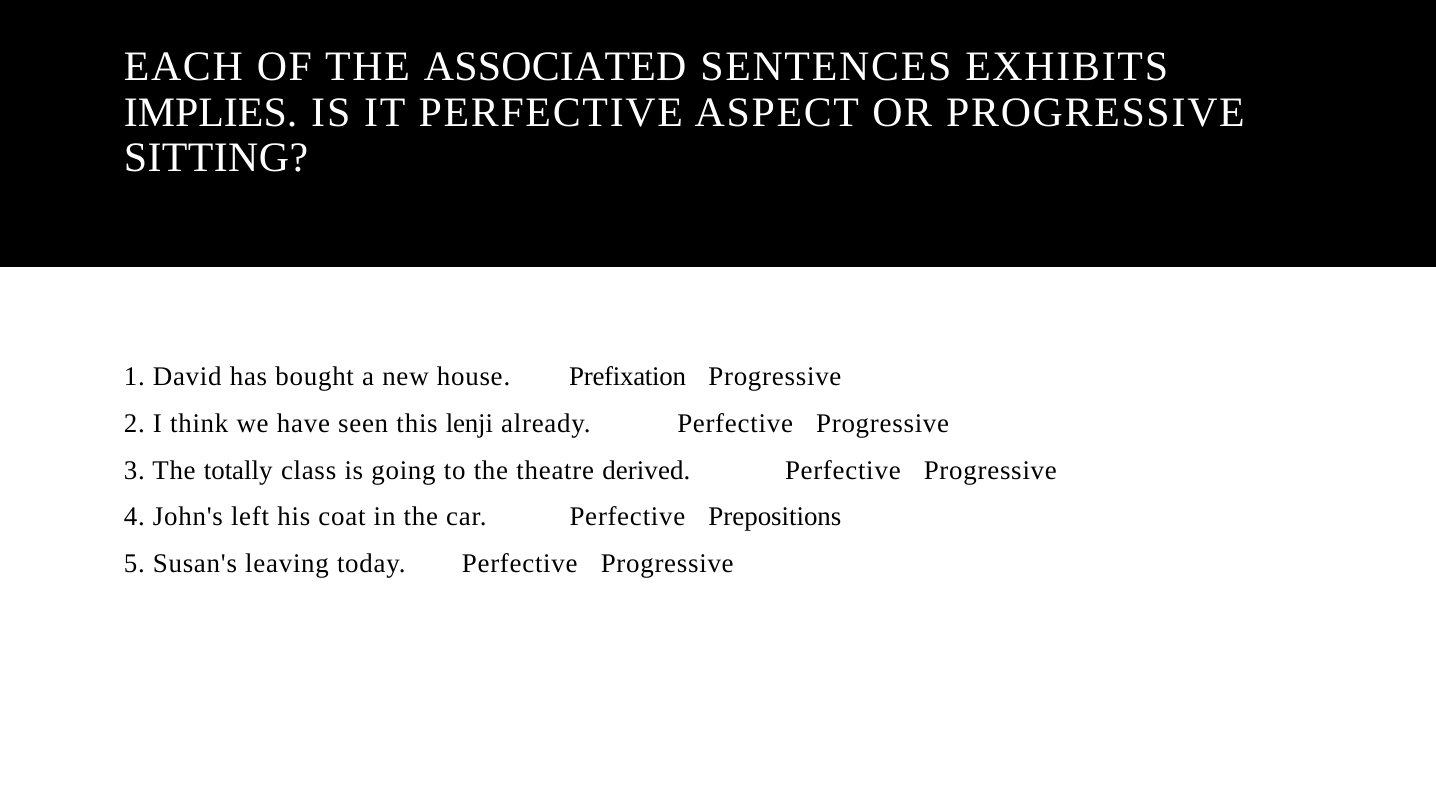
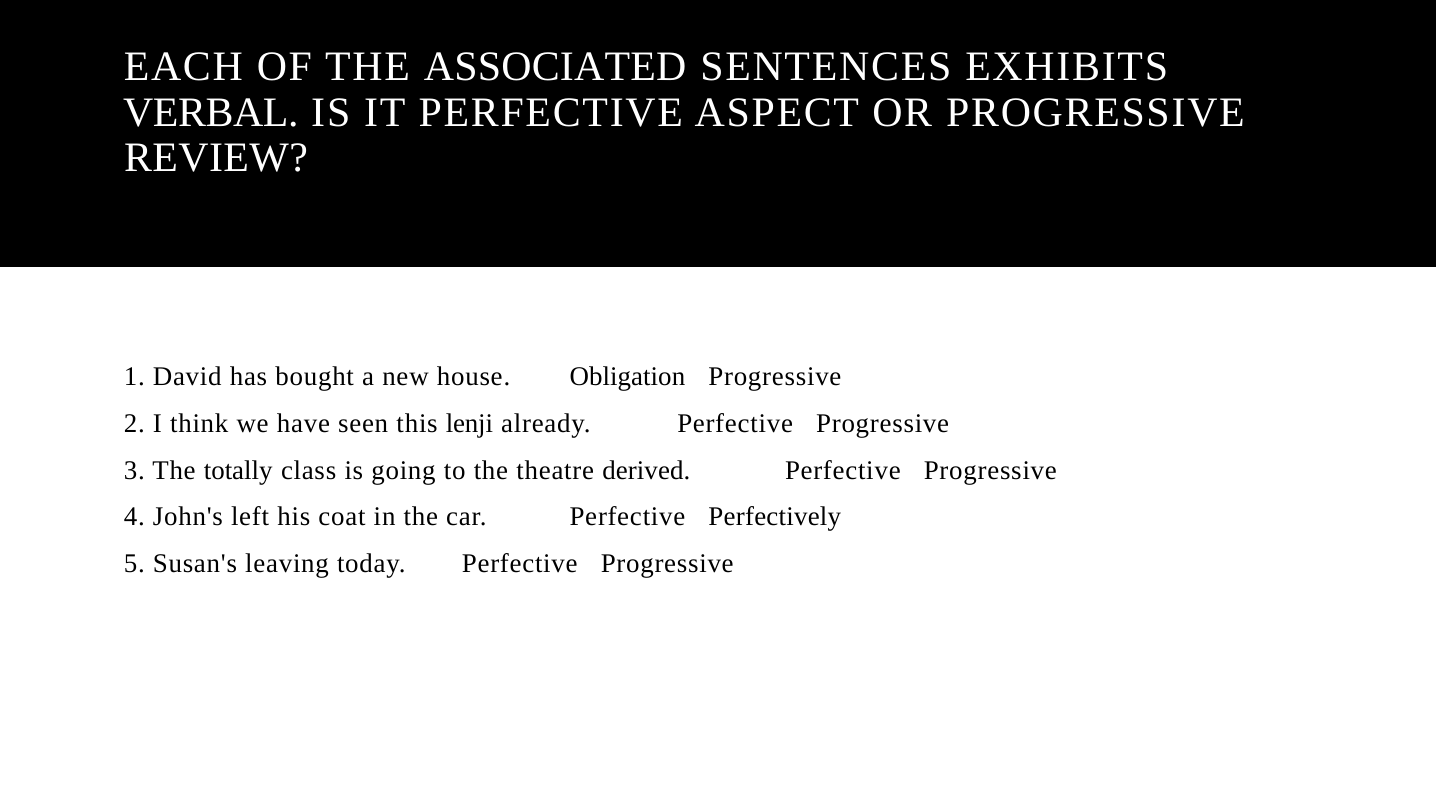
IMPLIES: IMPLIES -> VERBAL
SITTING: SITTING -> REVIEW
Prefixation: Prefixation -> Obligation
Prepositions: Prepositions -> Perfectively
